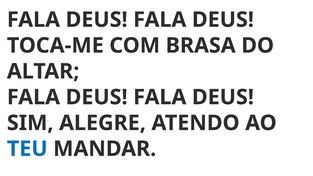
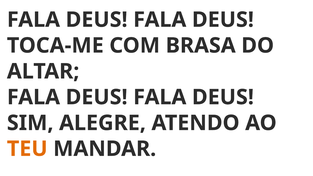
TEU colour: blue -> orange
